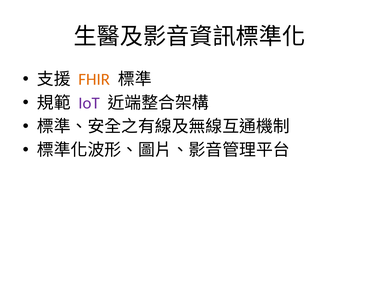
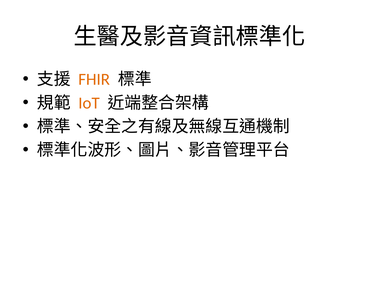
IoT colour: purple -> orange
